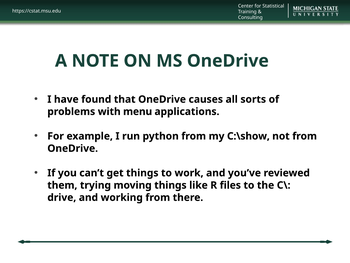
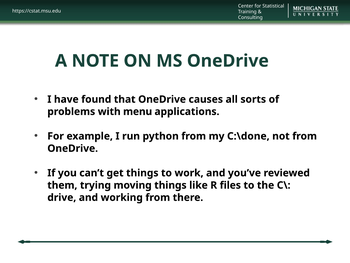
C:\show: C:\show -> C:\done
